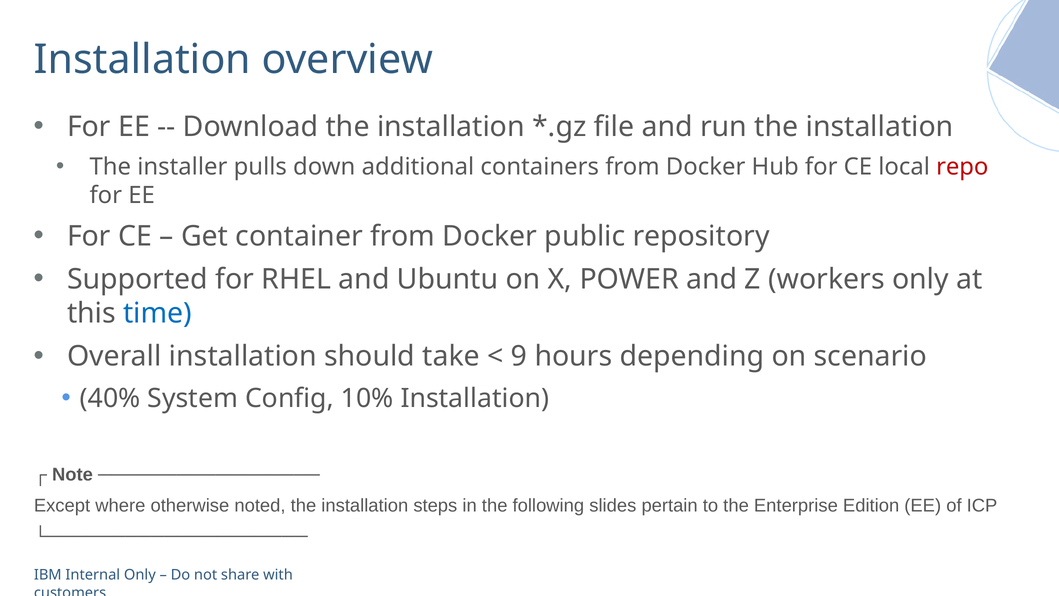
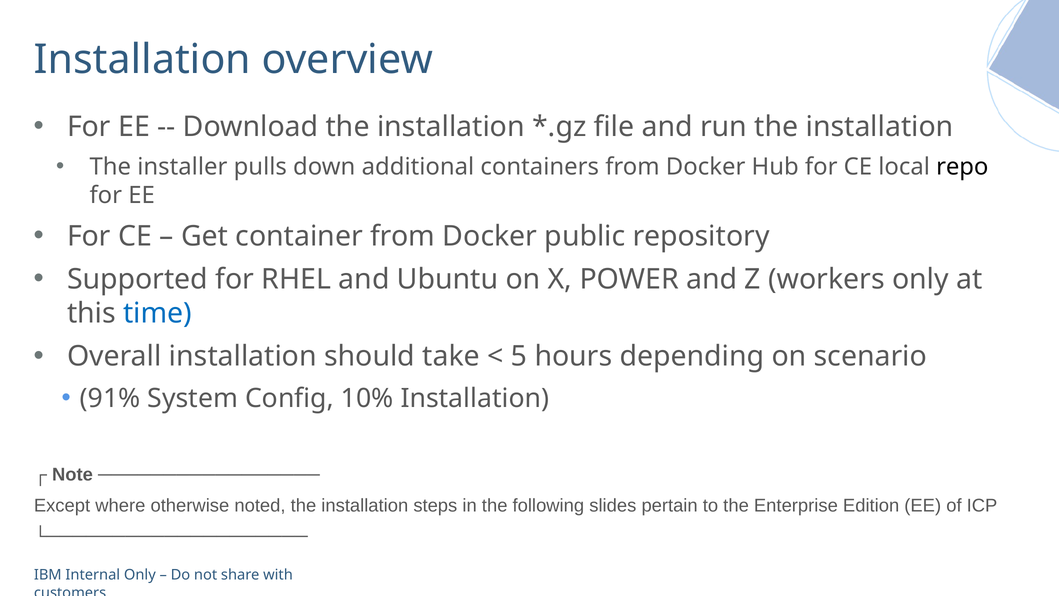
repo colour: red -> black
9: 9 -> 5
40%: 40% -> 91%
